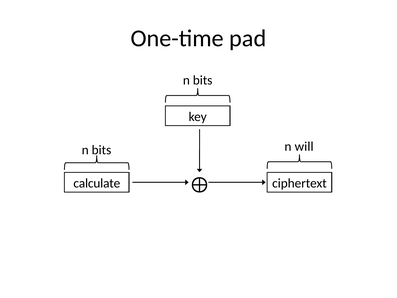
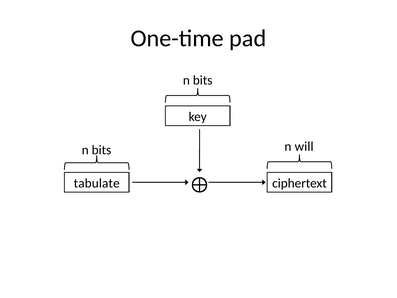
calculate: calculate -> tabulate
